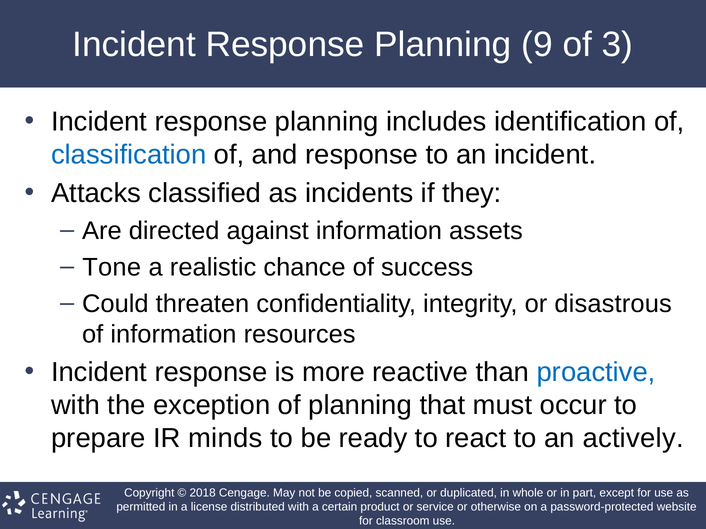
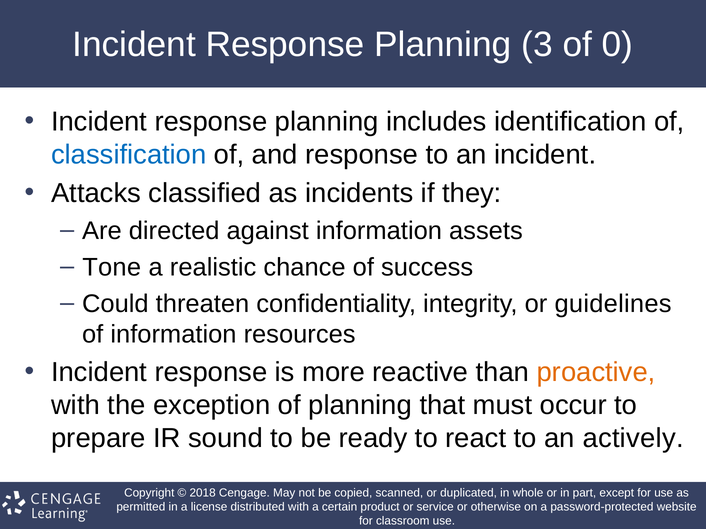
9: 9 -> 3
3: 3 -> 0
disastrous: disastrous -> guidelines
proactive colour: blue -> orange
minds: minds -> sound
